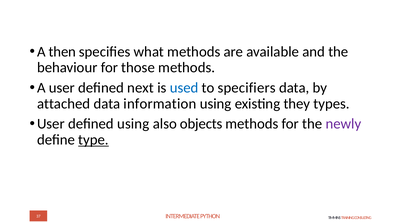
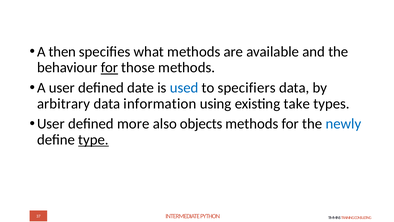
for at (109, 67) underline: none -> present
next: next -> date
attached: attached -> arbitrary
they: they -> take
defined using: using -> more
newly colour: purple -> blue
